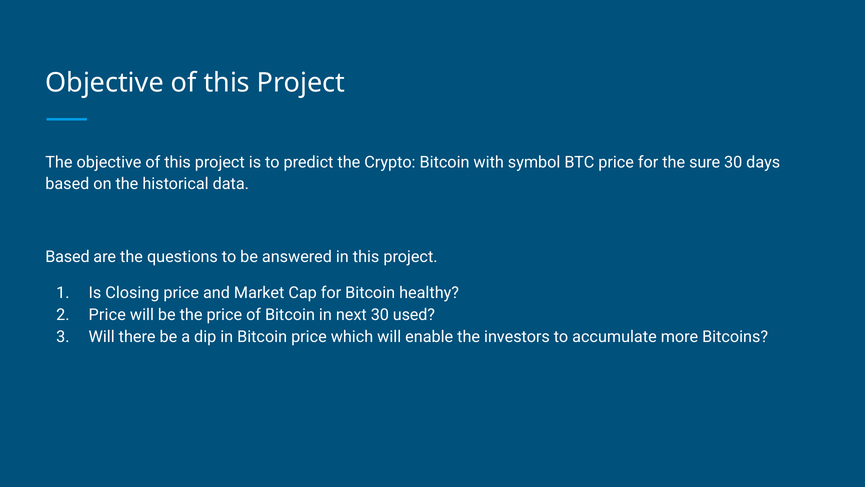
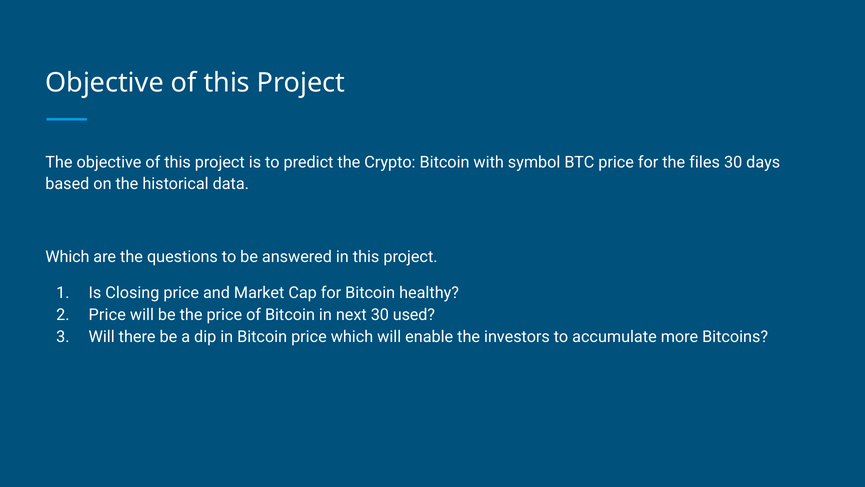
sure: sure -> files
Based at (67, 256): Based -> Which
